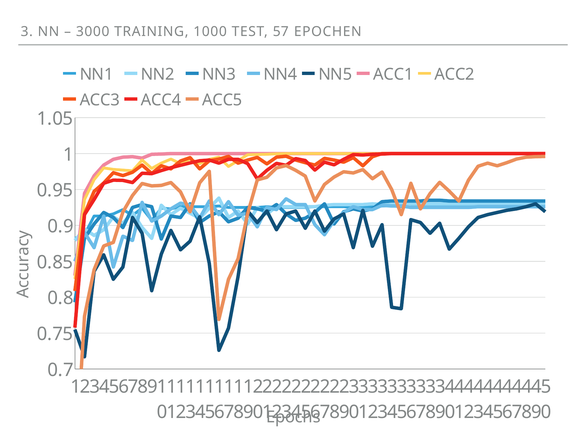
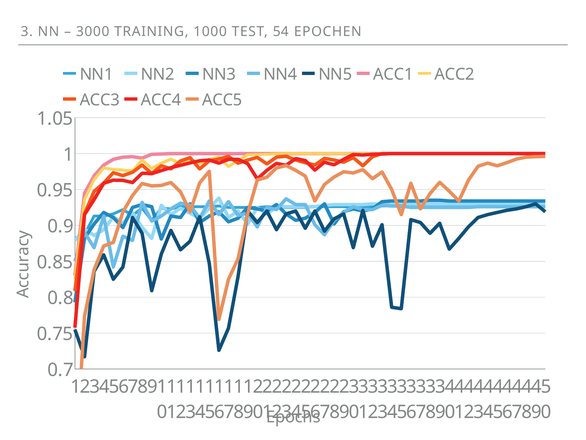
57: 57 -> 54
